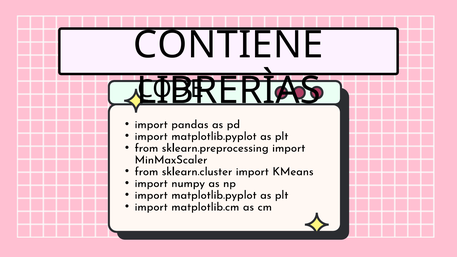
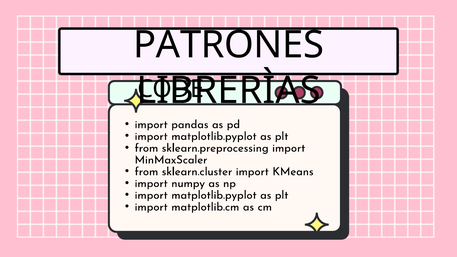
CONTIENE: CONTIENE -> PATRONES
